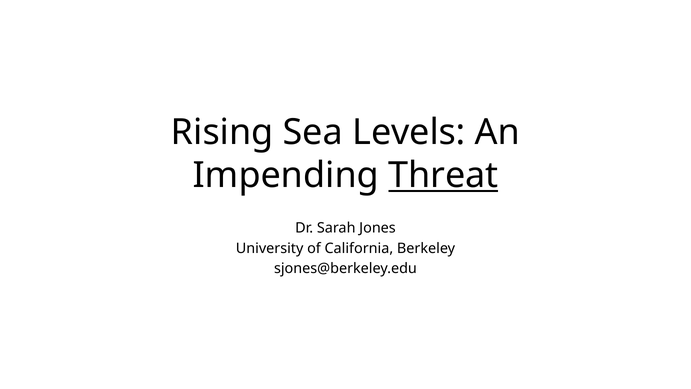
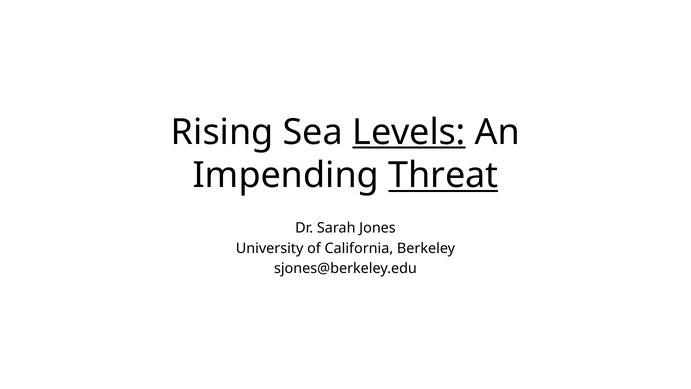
Levels underline: none -> present
